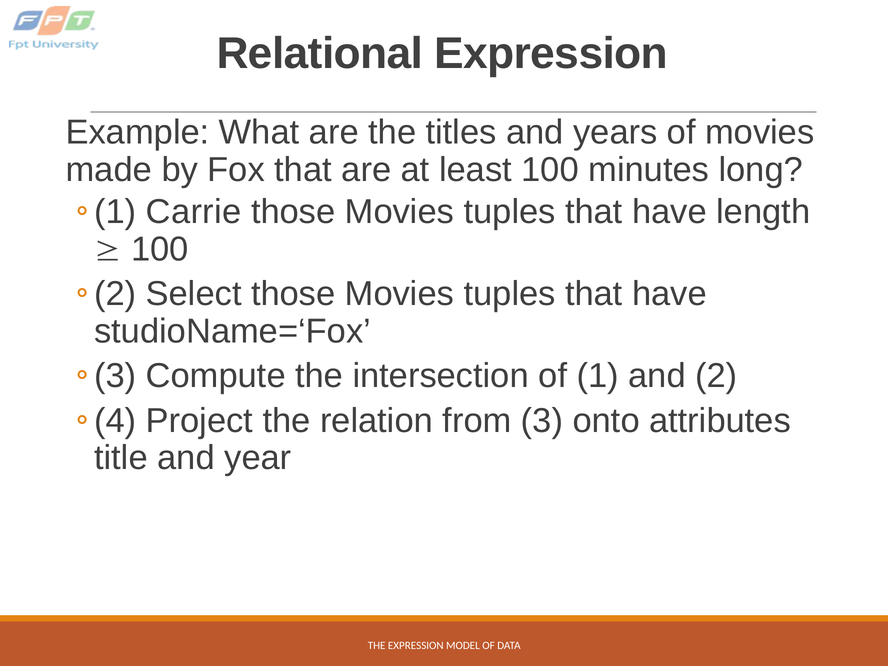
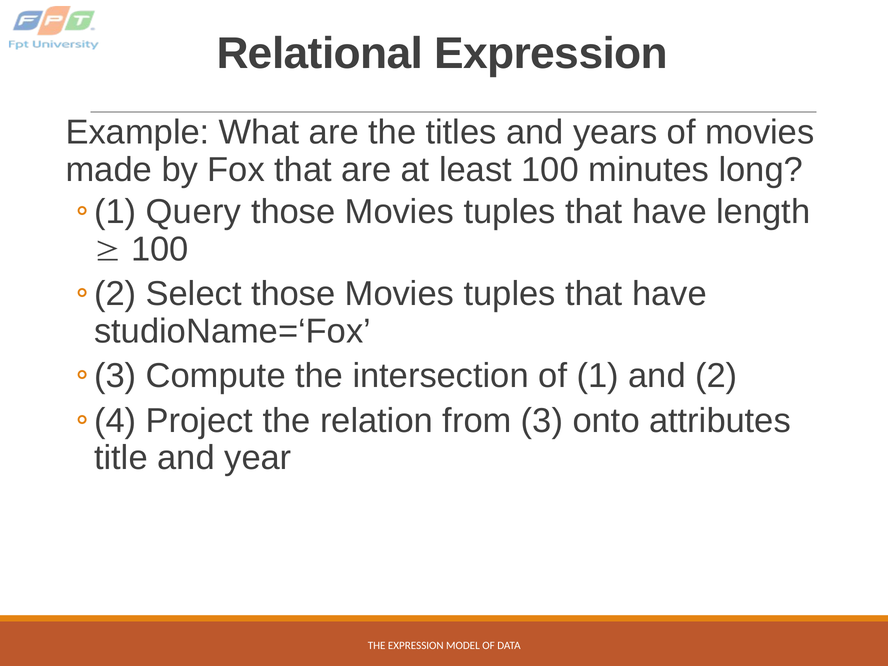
Carrie: Carrie -> Query
